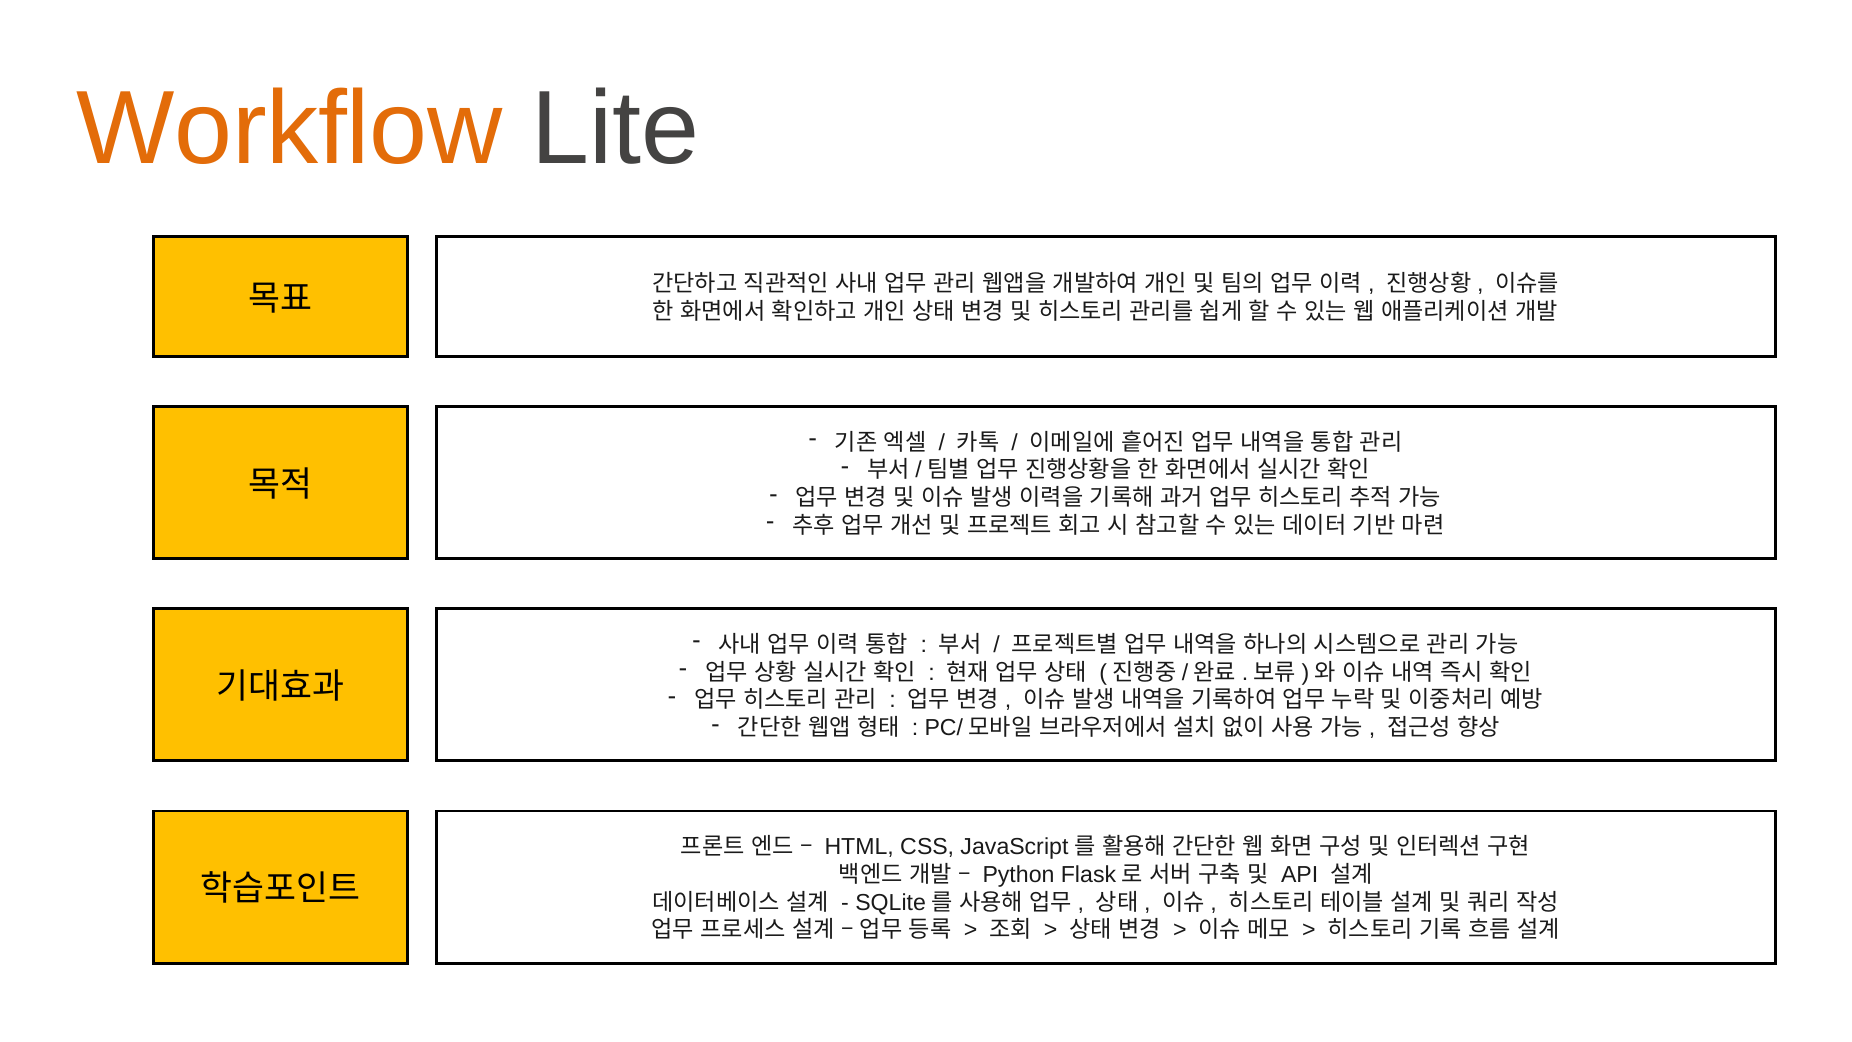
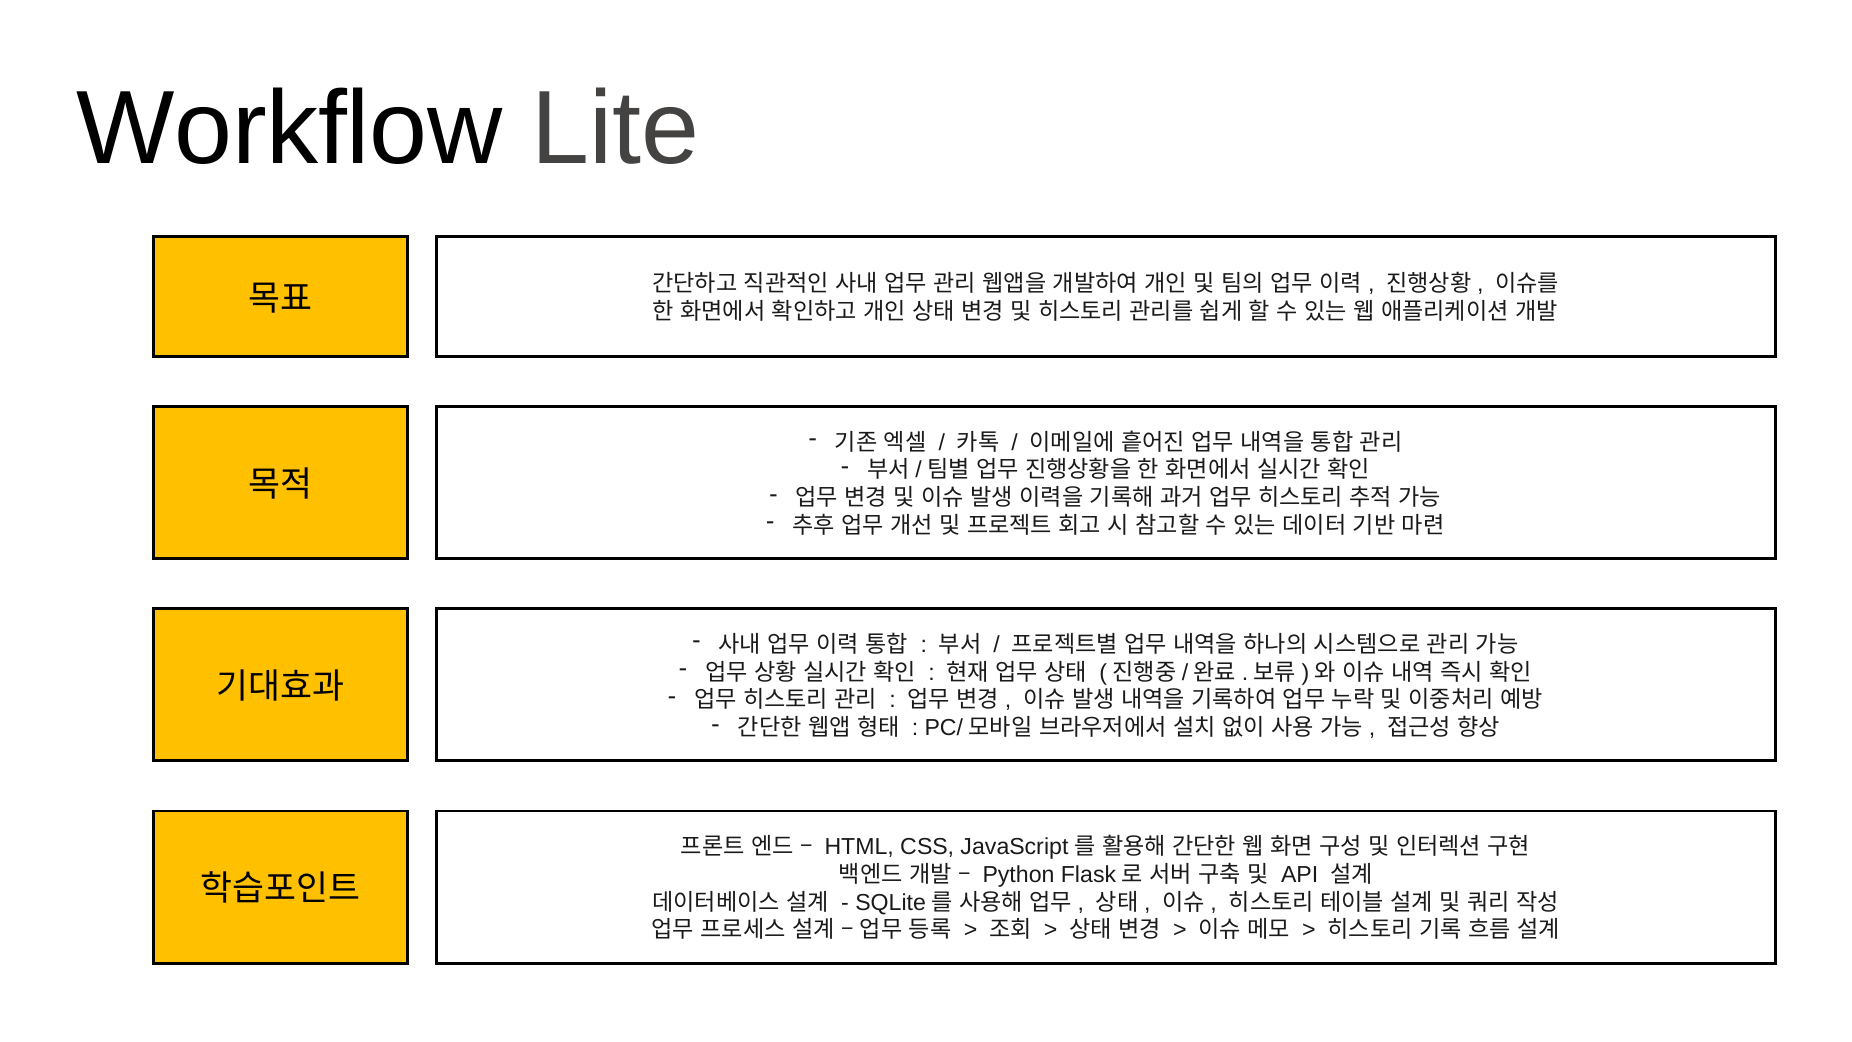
Workflow colour: orange -> black
